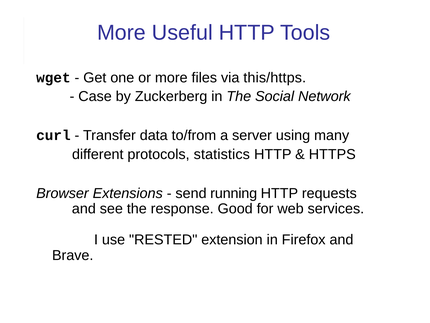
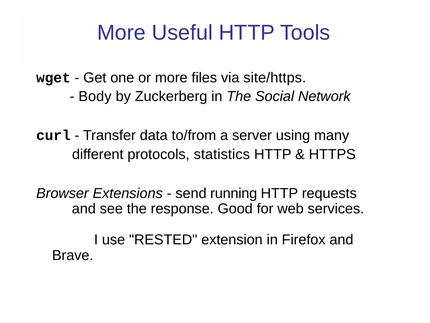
this/https: this/https -> site/https
Case: Case -> Body
